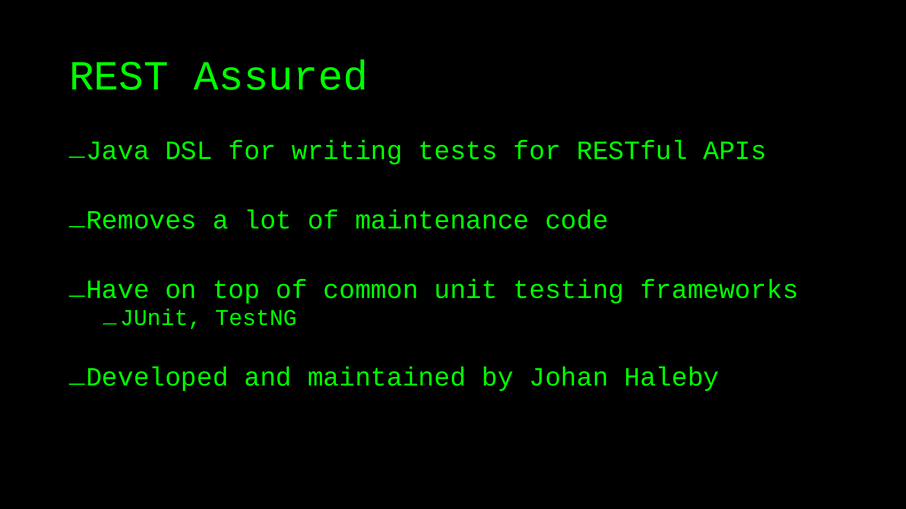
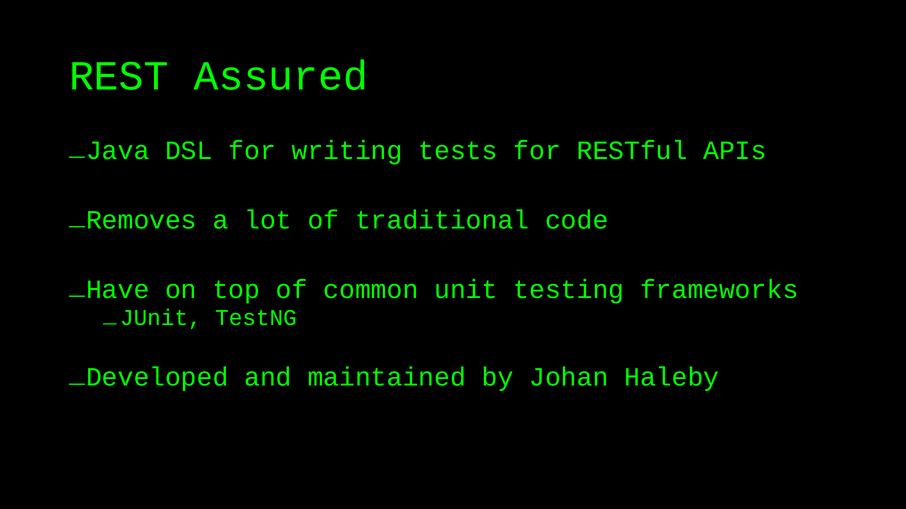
maintenance: maintenance -> traditional
